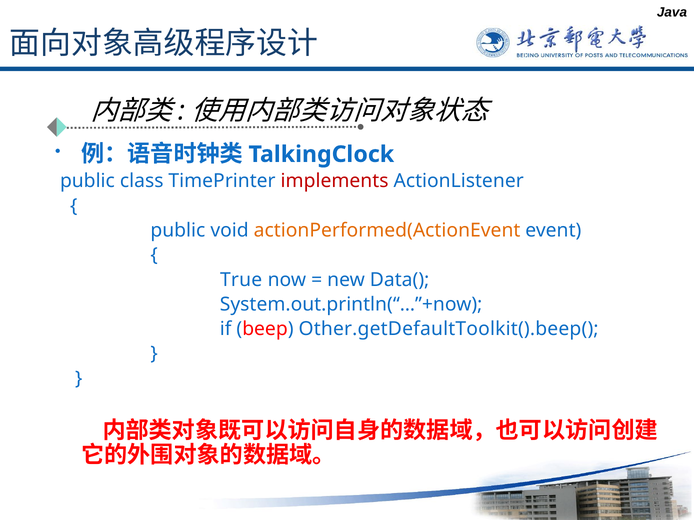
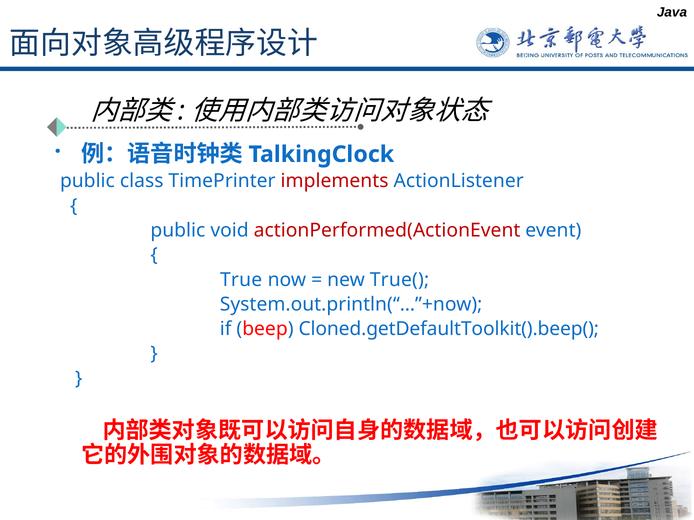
actionPerformed(ActionEvent colour: orange -> red
Data(: Data( -> True(
Other.getDefaultToolkit().beep(: Other.getDefaultToolkit().beep( -> Cloned.getDefaultToolkit().beep(
